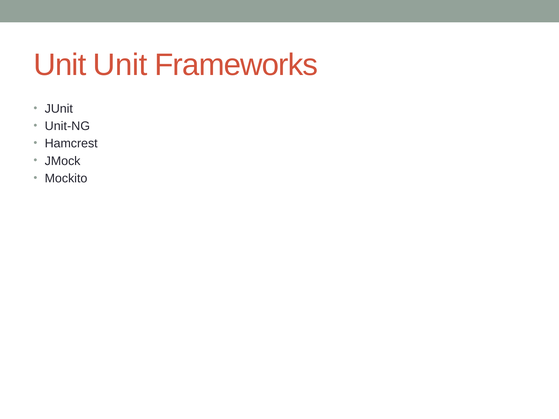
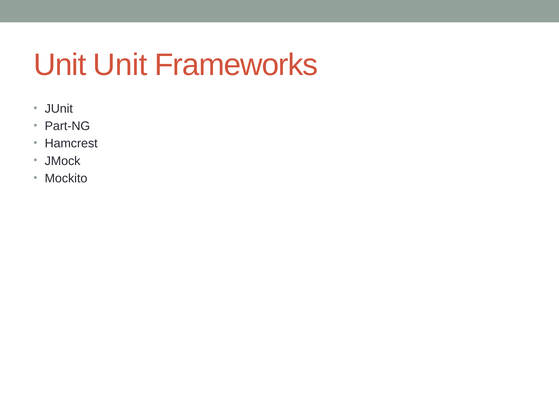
Unit-NG: Unit-NG -> Part-NG
